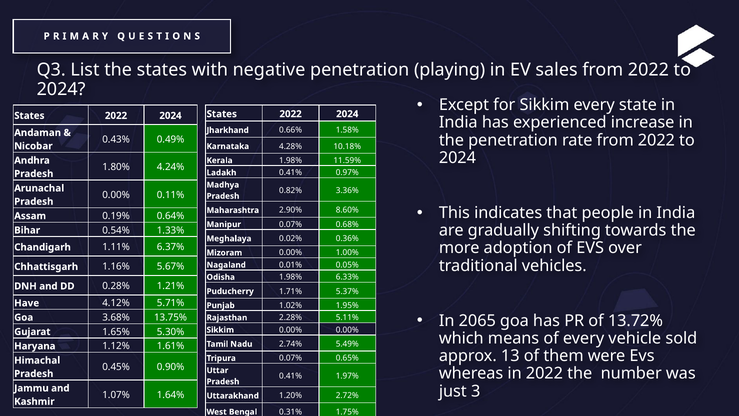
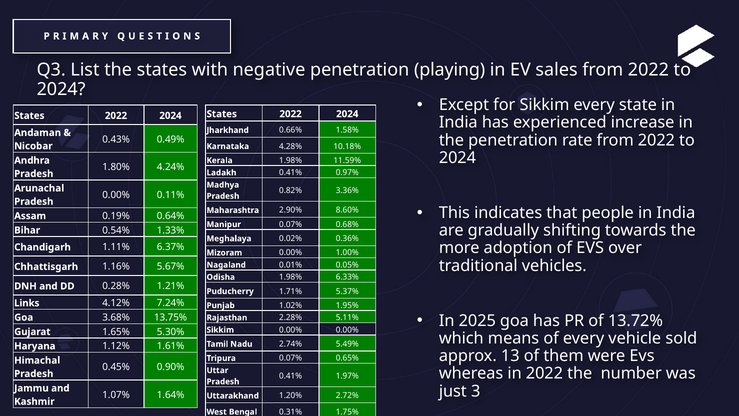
Have: Have -> Links
5.71%: 5.71% -> 7.24%
2065: 2065 -> 2025
